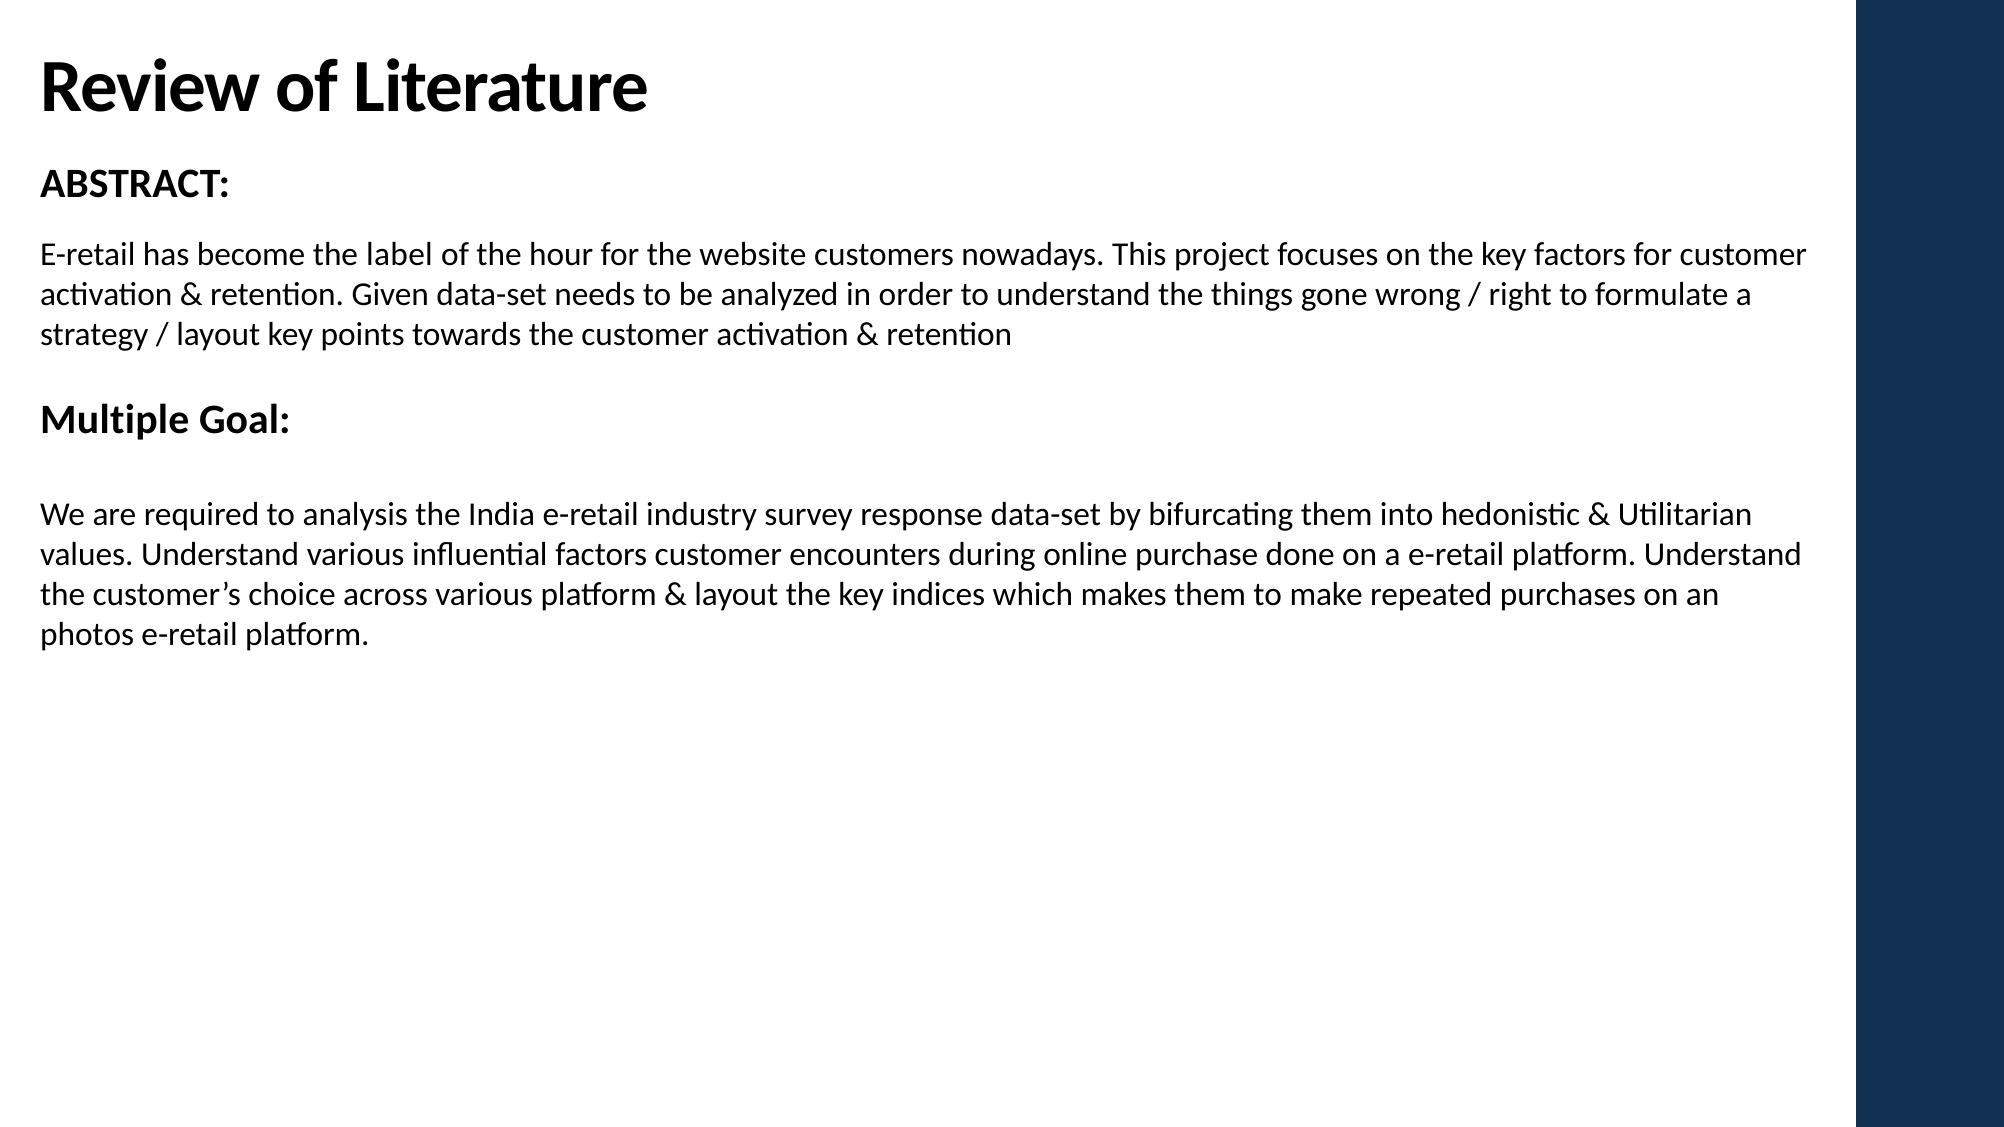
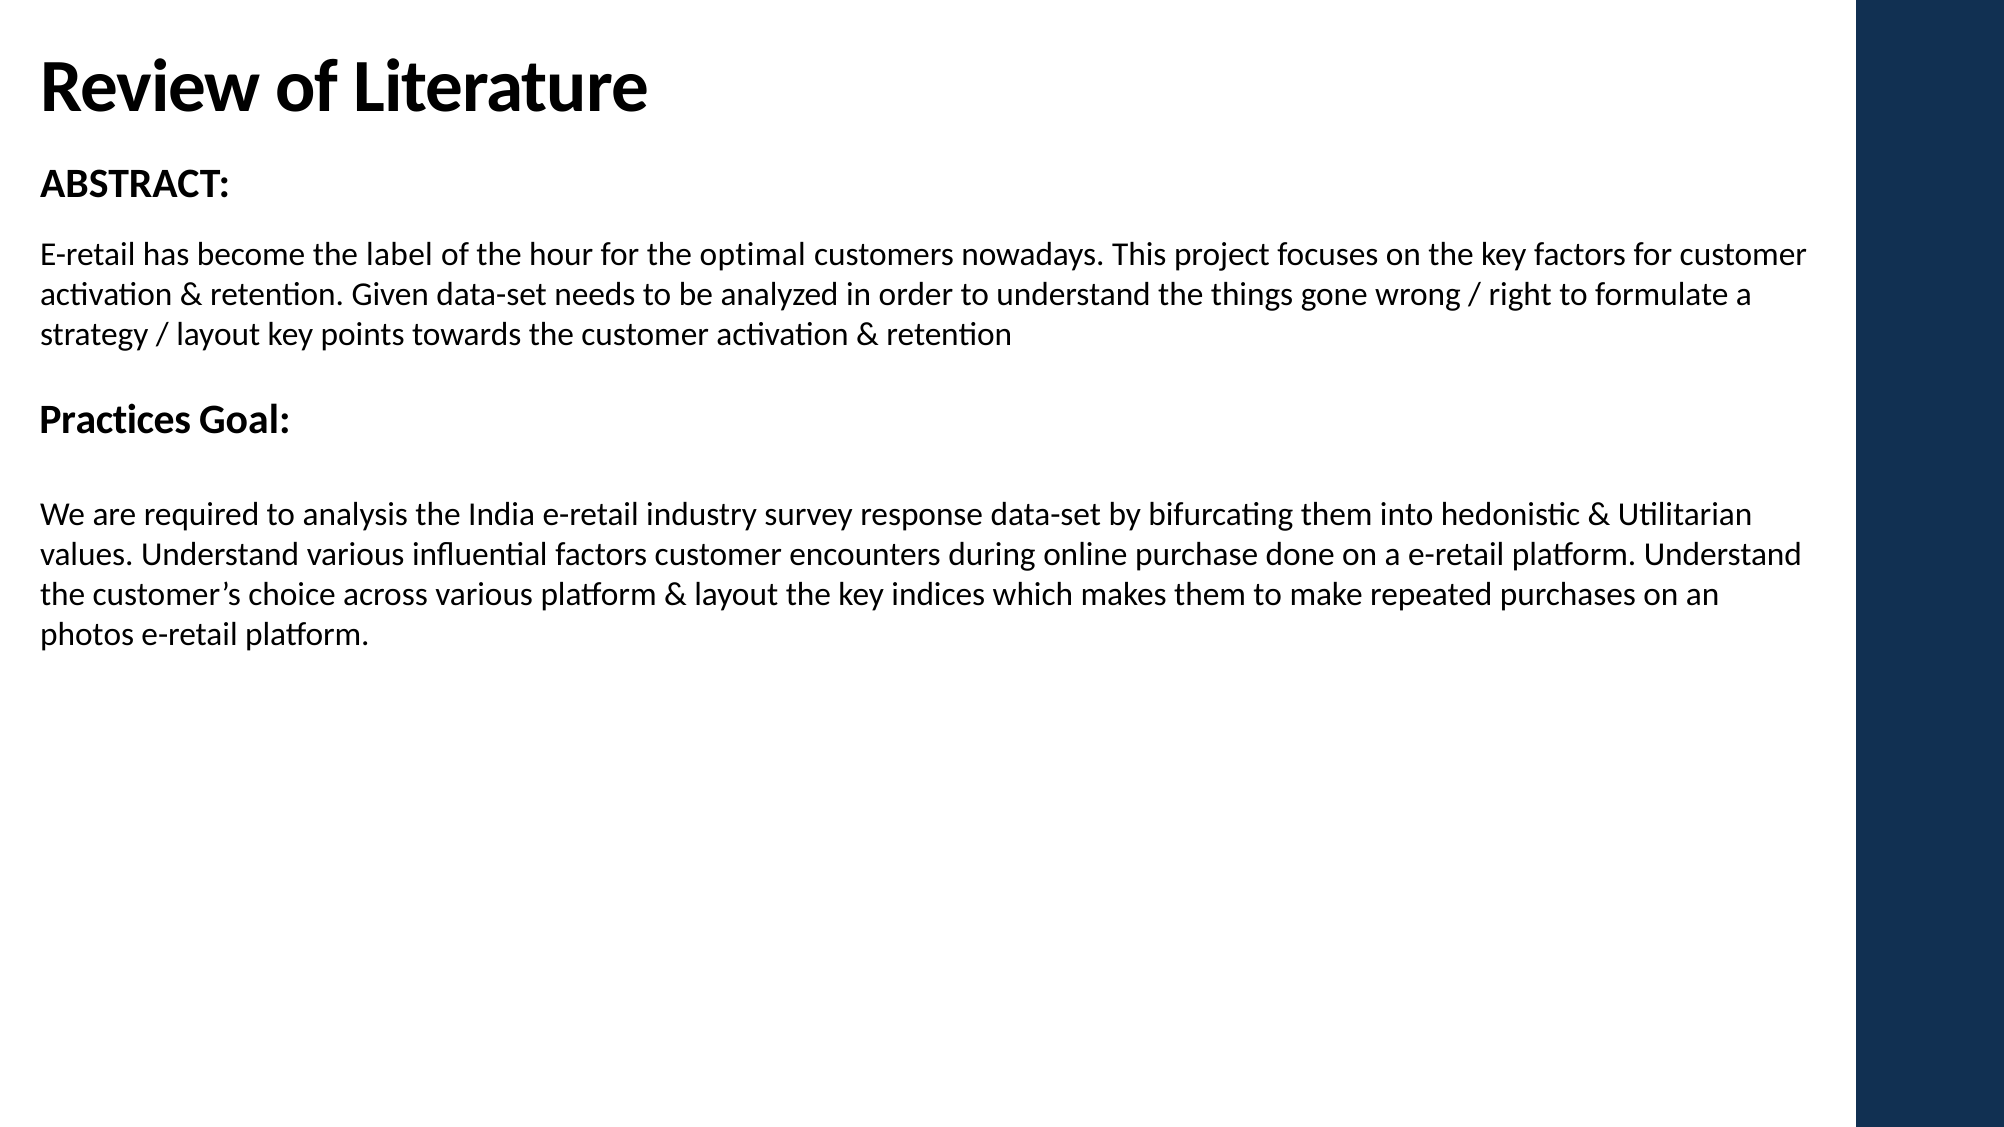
website: website -> optimal
Multiple: Multiple -> Practices
